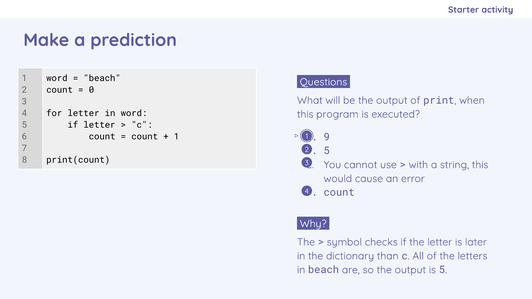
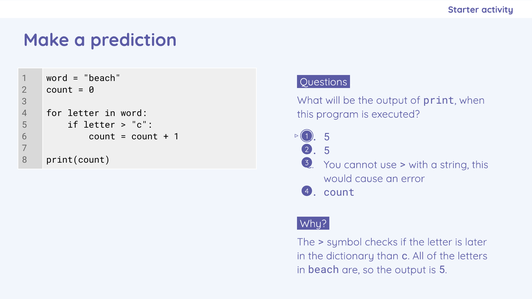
9 at (327, 137): 9 -> 5
